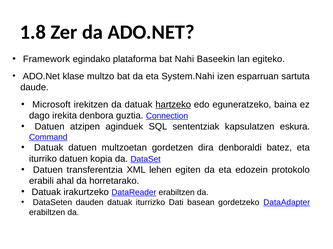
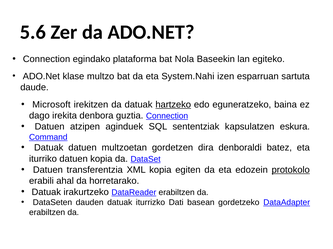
1.8: 1.8 -> 5.6
Framework at (46, 59): Framework -> Connection
Nahi: Nahi -> Nola
XML lehen: lehen -> kopia
protokolo underline: none -> present
